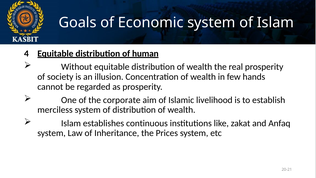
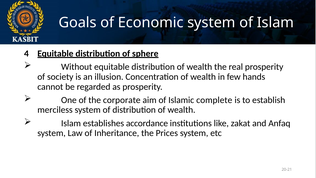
human: human -> sphere
livelihood: livelihood -> complete
continuous: continuous -> accordance
